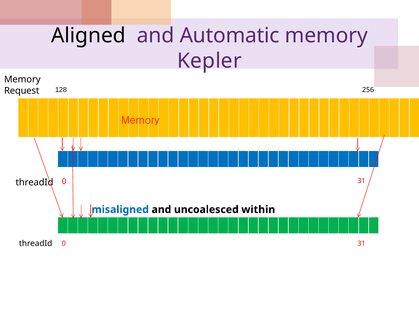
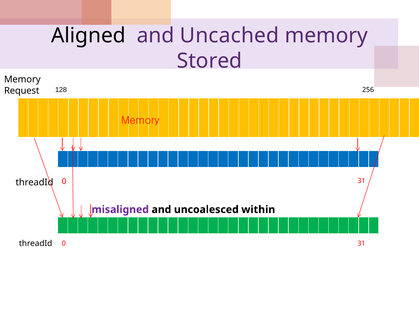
Automatic: Automatic -> Uncached
Kepler: Kepler -> Stored
misaligned colour: blue -> purple
